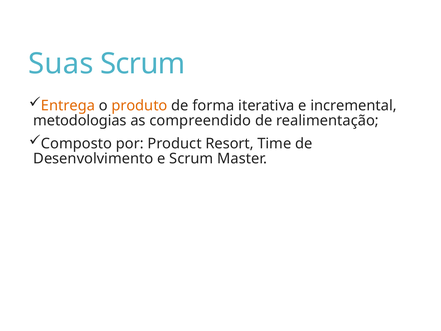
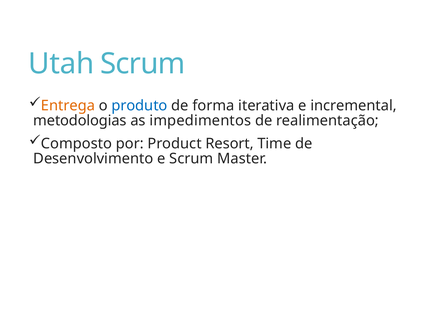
Suas: Suas -> Utah
produto colour: orange -> blue
compreendido: compreendido -> impedimentos
